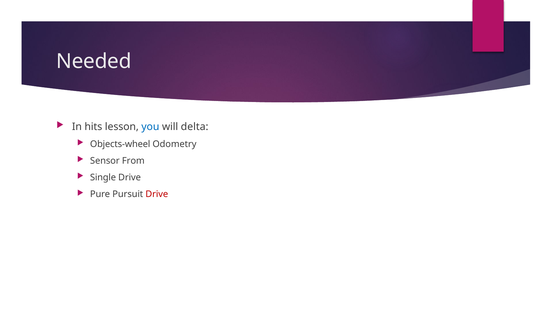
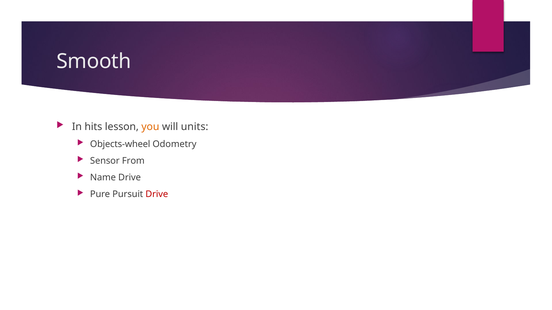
Needed: Needed -> Smooth
you colour: blue -> orange
delta: delta -> units
Single: Single -> Name
